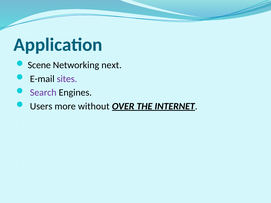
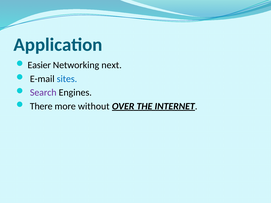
Scene: Scene -> Easier
sites colour: purple -> blue
Users: Users -> There
